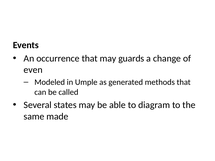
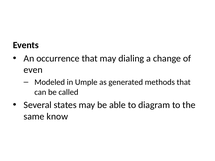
guards: guards -> dialing
made: made -> know
